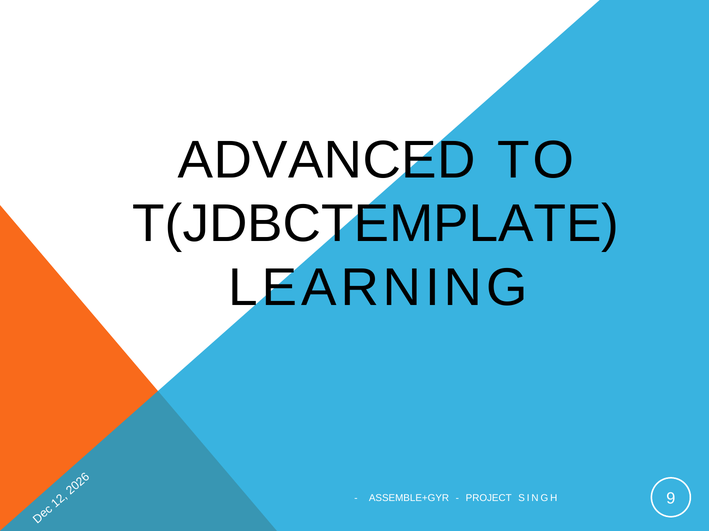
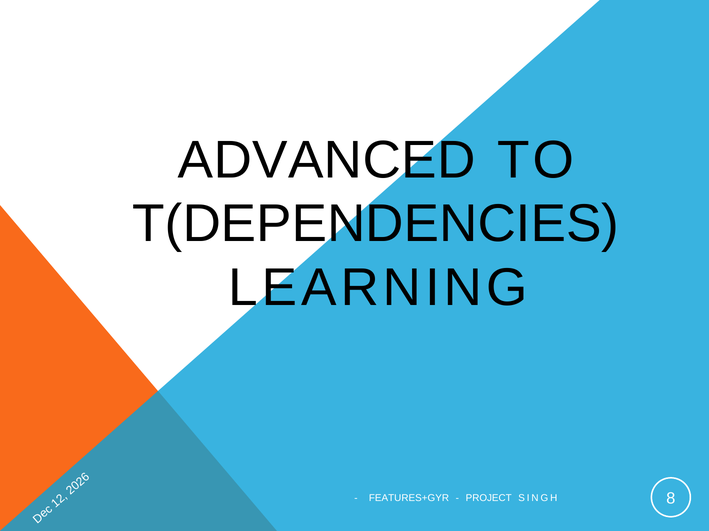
T(JDBCTEMPLATE: T(JDBCTEMPLATE -> T(DEPENDENCIES
ASSEMBLE+GYR: ASSEMBLE+GYR -> FEATURES+GYR
9: 9 -> 8
